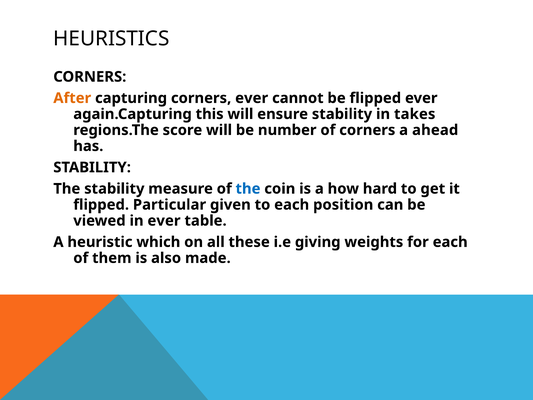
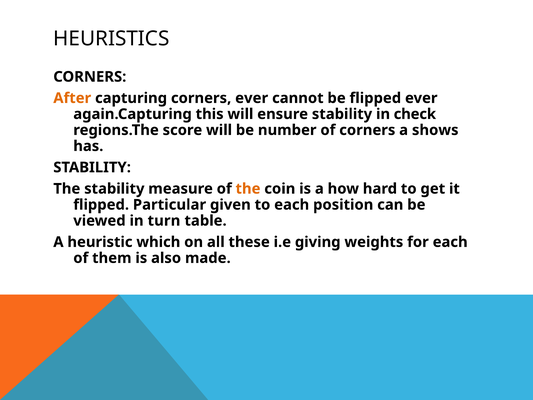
takes: takes -> check
ahead: ahead -> shows
the at (248, 189) colour: blue -> orange
in ever: ever -> turn
